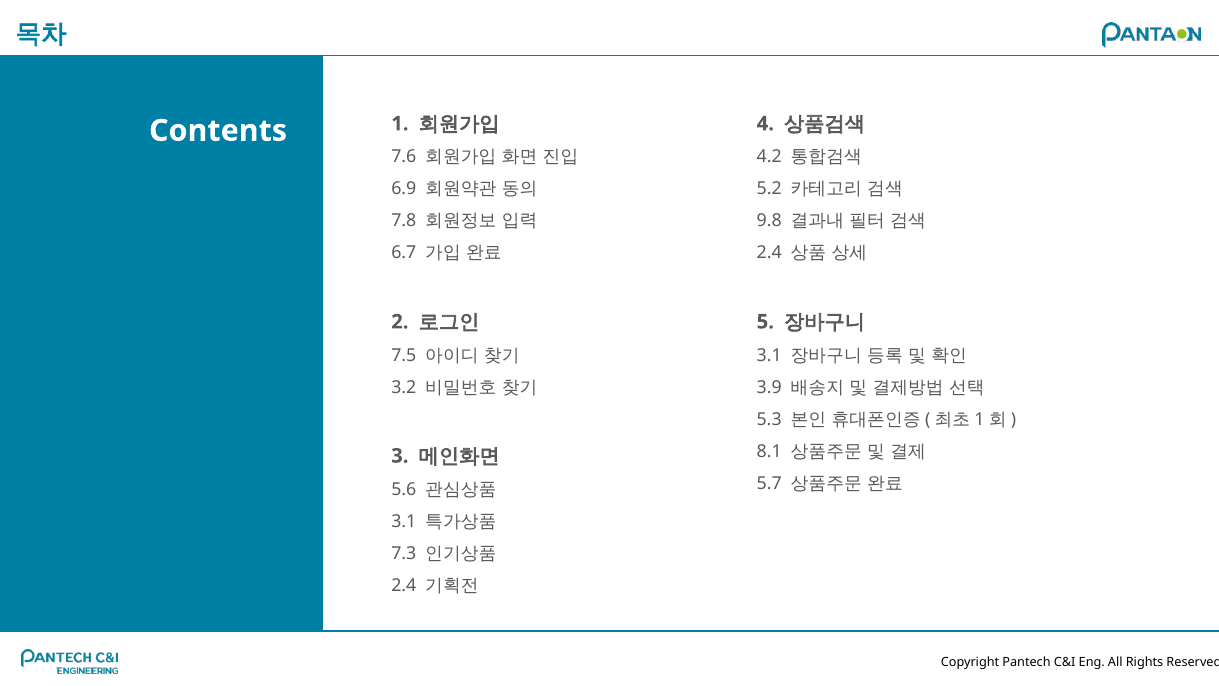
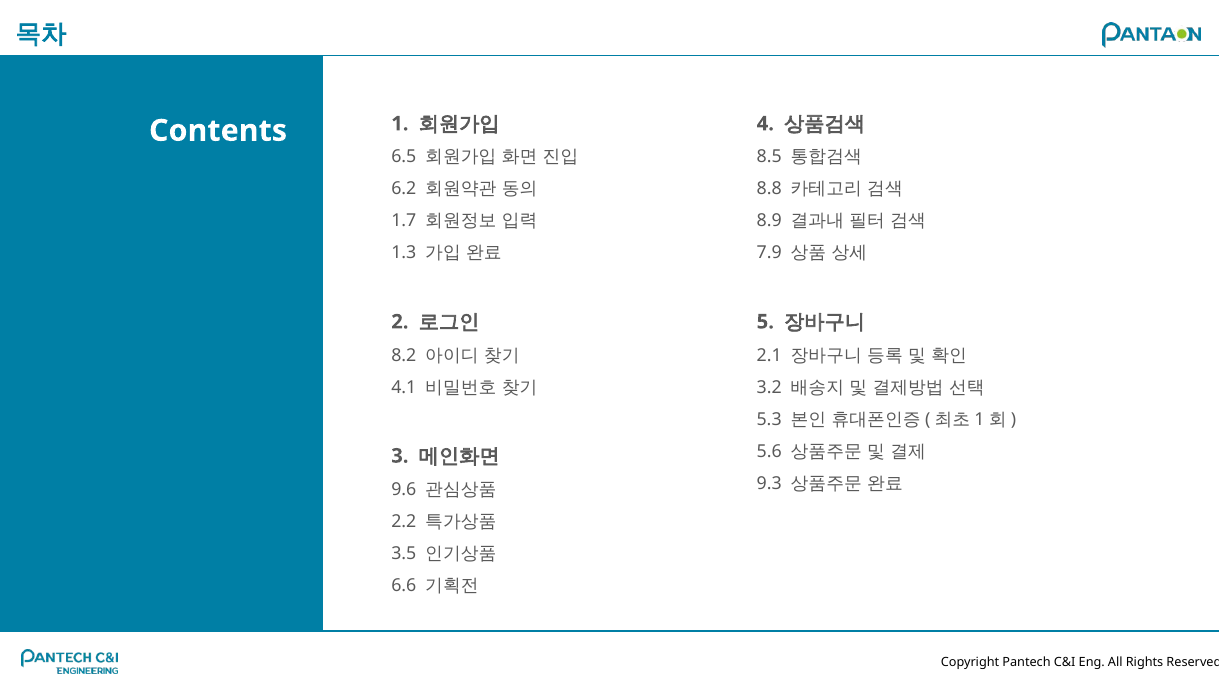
7.6: 7.6 -> 6.5
4.2: 4.2 -> 8.5
6.9: 6.9 -> 6.2
5.2: 5.2 -> 8.8
7.8: 7.8 -> 1.7
9.8: 9.8 -> 8.9
6.7: 6.7 -> 1.3
2.4 at (769, 253): 2.4 -> 7.9
7.5: 7.5 -> 8.2
3.1 at (769, 355): 3.1 -> 2.1
3.2: 3.2 -> 4.1
3.9: 3.9 -> 3.2
8.1: 8.1 -> 5.6
5.7: 5.7 -> 9.3
5.6: 5.6 -> 9.6
3.1 at (404, 521): 3.1 -> 2.2
7.3: 7.3 -> 3.5
2.4 at (404, 585): 2.4 -> 6.6
